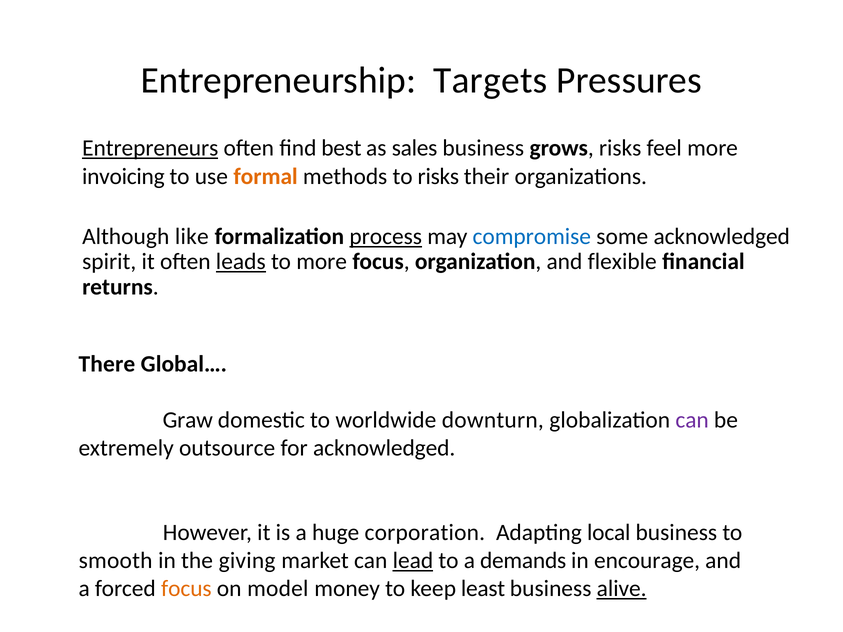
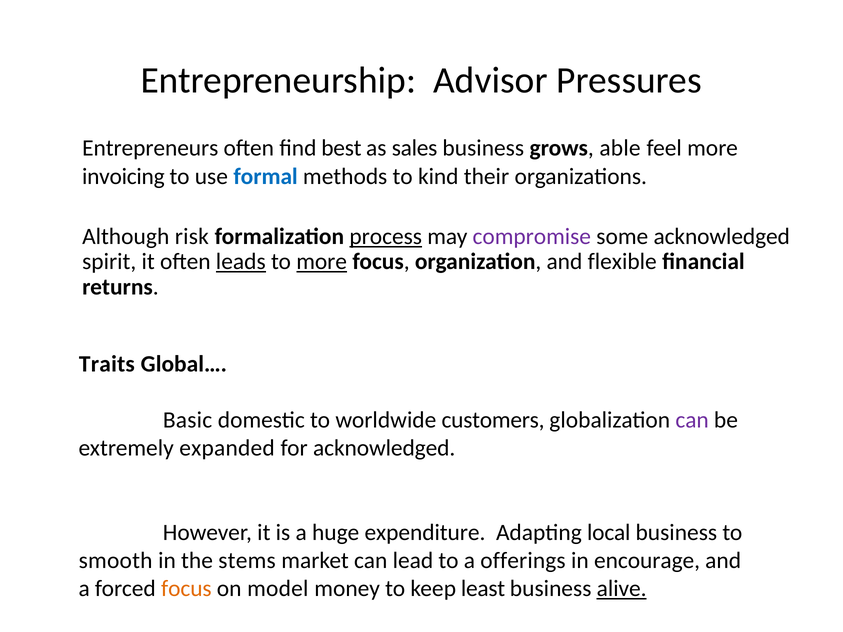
Targets: Targets -> Advisor
Entrepreneurs underline: present -> none
grows risks: risks -> able
formal colour: orange -> blue
to risks: risks -> kind
like: like -> risk
compromise colour: blue -> purple
more at (322, 262) underline: none -> present
There: There -> Traits
Graw: Graw -> Basic
downturn: downturn -> customers
outsource: outsource -> expanded
corporation: corporation -> expenditure
giving: giving -> stems
lead underline: present -> none
demands: demands -> offerings
